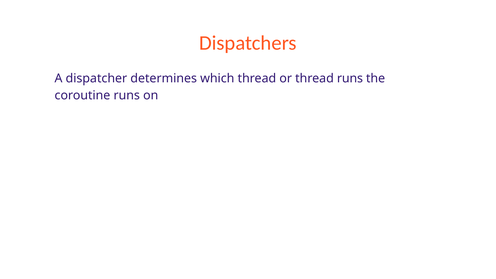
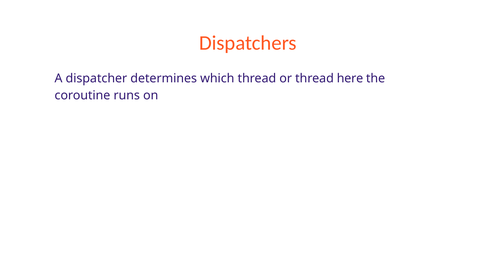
thread runs: runs -> here
